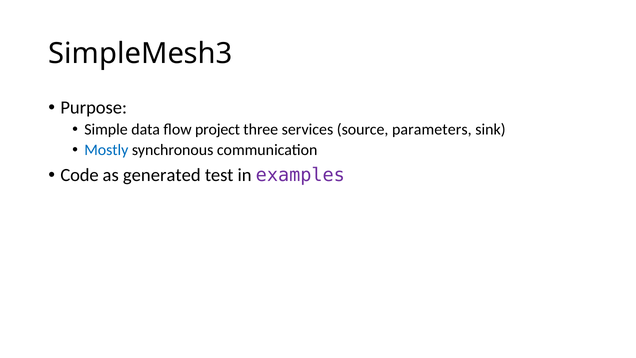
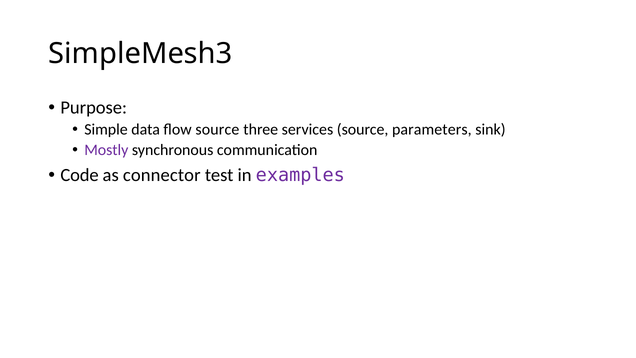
flow project: project -> source
Mostly colour: blue -> purple
generated: generated -> connector
